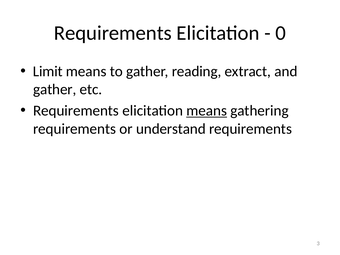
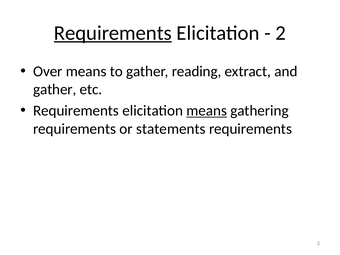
Requirements at (113, 33) underline: none -> present
0: 0 -> 2
Limit: Limit -> Over
understand: understand -> statements
